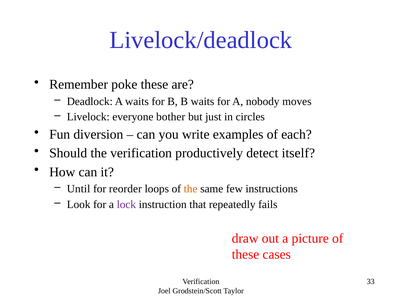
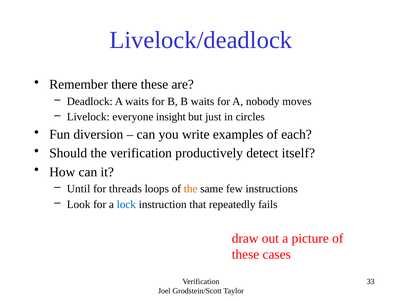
poke: poke -> there
bother: bother -> insight
reorder: reorder -> threads
lock colour: purple -> blue
